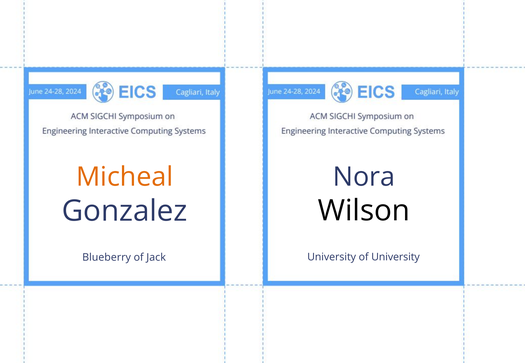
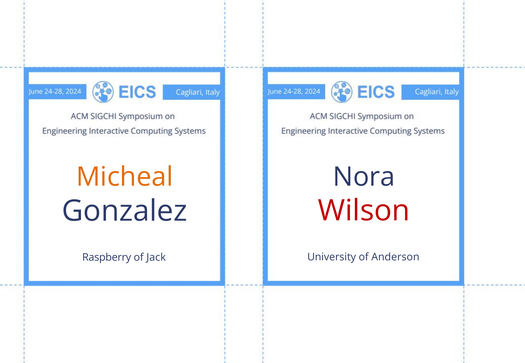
Wilson colour: black -> red
of University: University -> Anderson
Blueberry: Blueberry -> Raspberry
